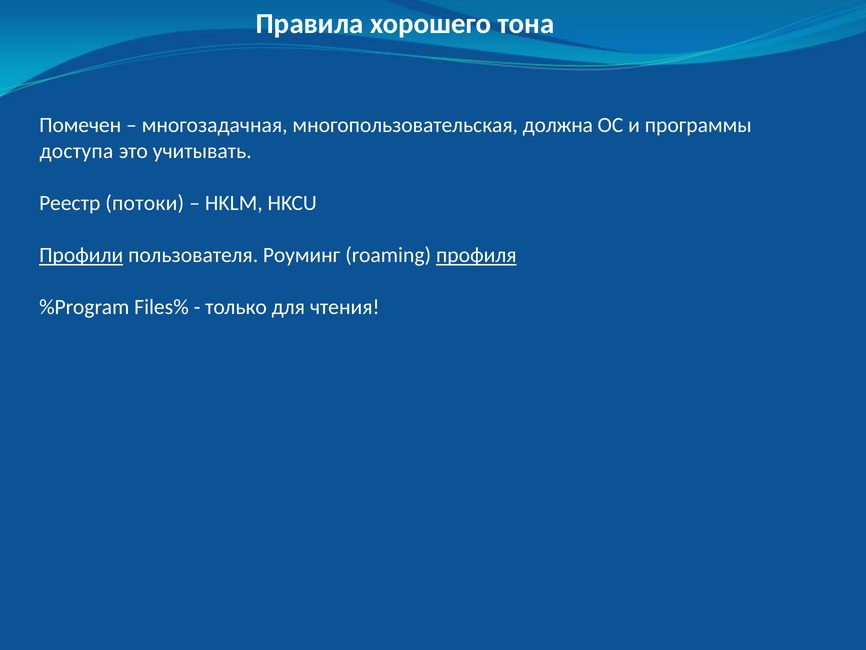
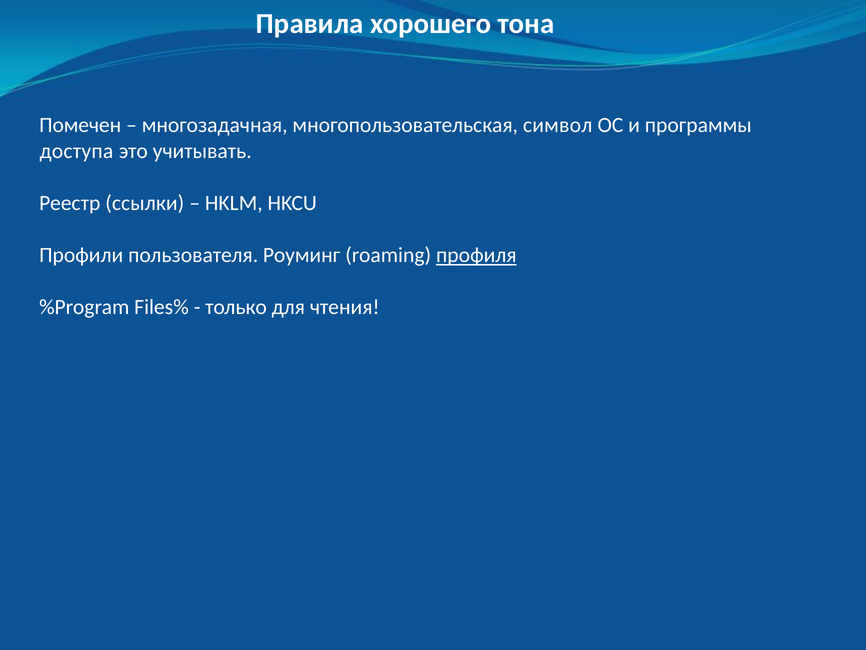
должна: должна -> символ
потоки: потоки -> ссылки
Профили underline: present -> none
